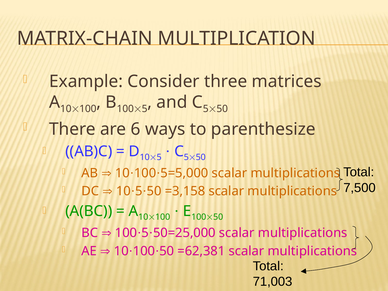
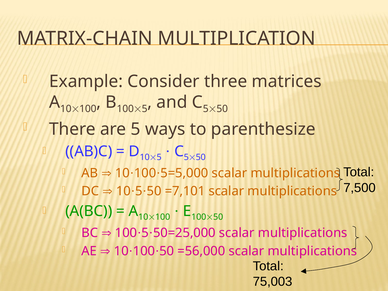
are 6: 6 -> 5
=3,158: =3,158 -> =7,101
=62,381: =62,381 -> =56,000
71,003: 71,003 -> 75,003
